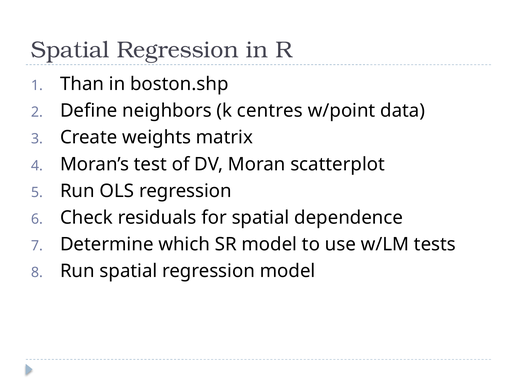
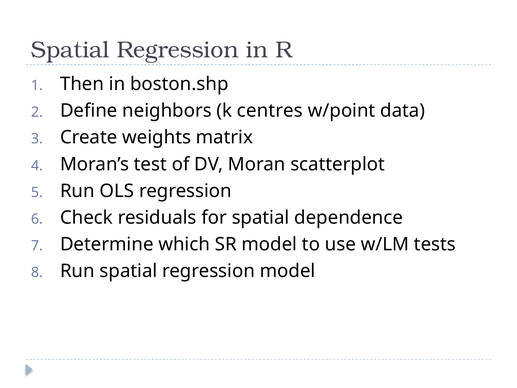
Than: Than -> Then
